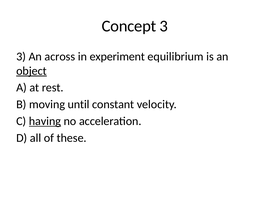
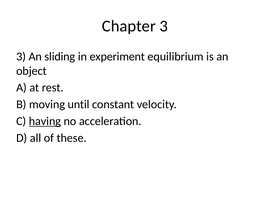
Concept: Concept -> Chapter
across: across -> sliding
object underline: present -> none
